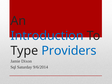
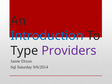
Providers colour: blue -> purple
